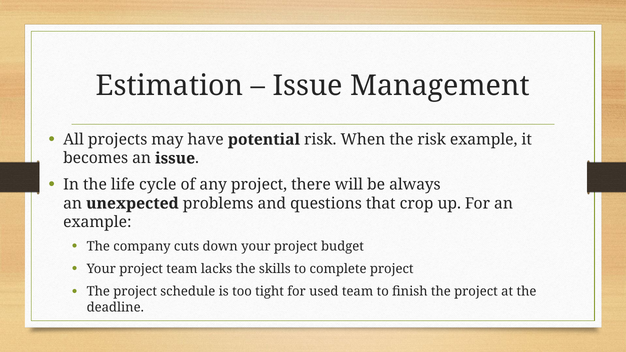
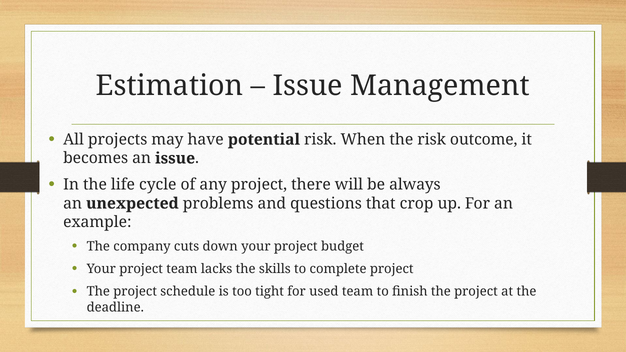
risk example: example -> outcome
